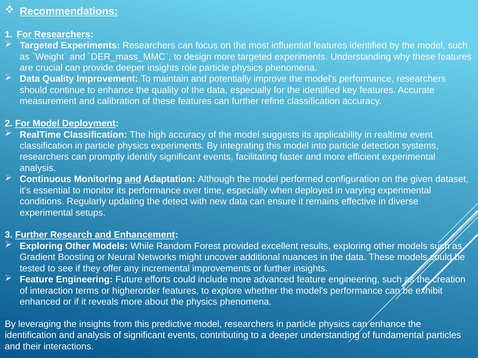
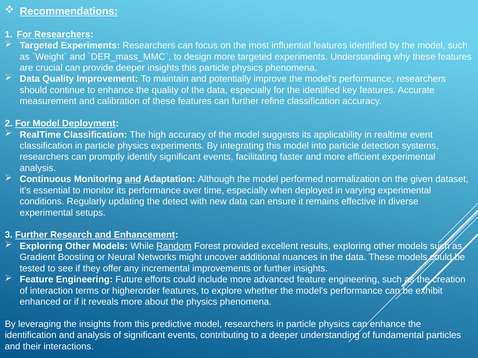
insights role: role -> this
configuration: configuration -> normalization
Random underline: none -> present
